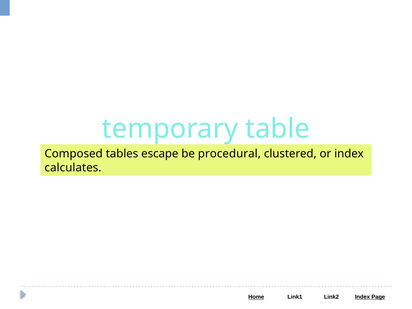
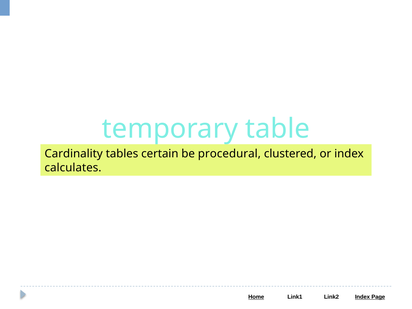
Composed: Composed -> Cardinality
escape: escape -> certain
